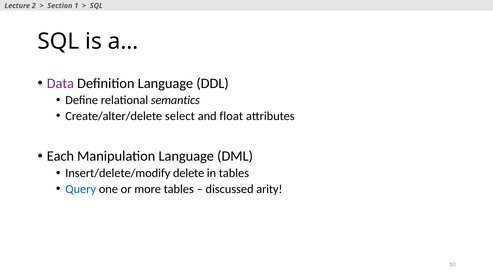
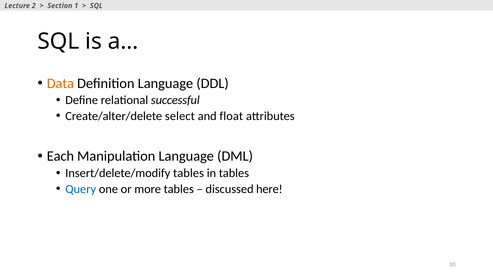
Data colour: purple -> orange
semantics: semantics -> successful
Insert/delete/modify delete: delete -> tables
arity: arity -> here
